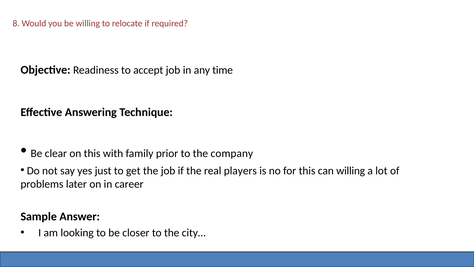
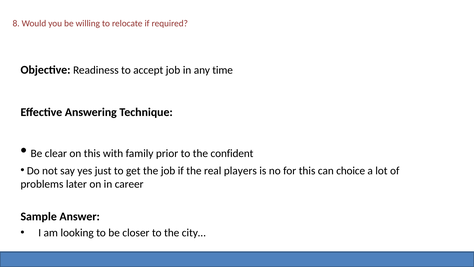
company: company -> confident
can willing: willing -> choice
